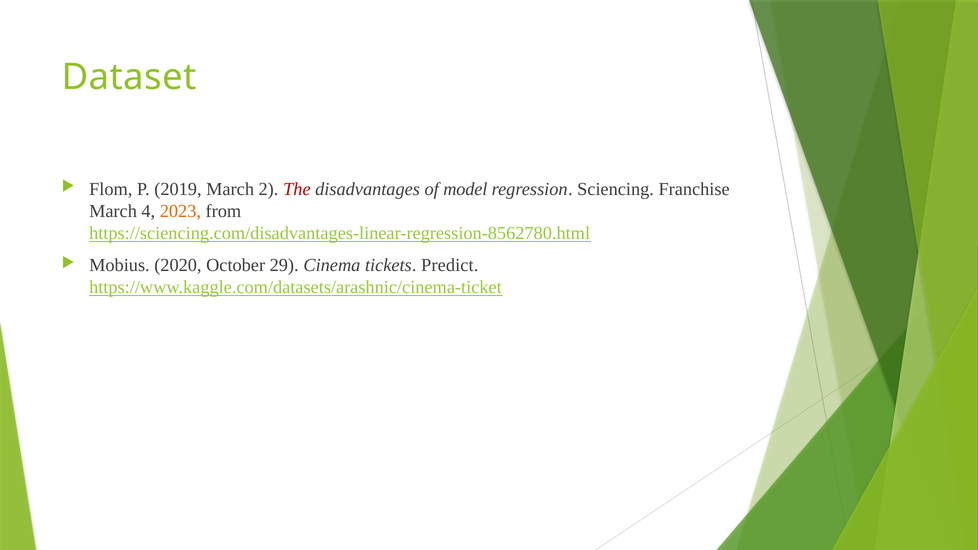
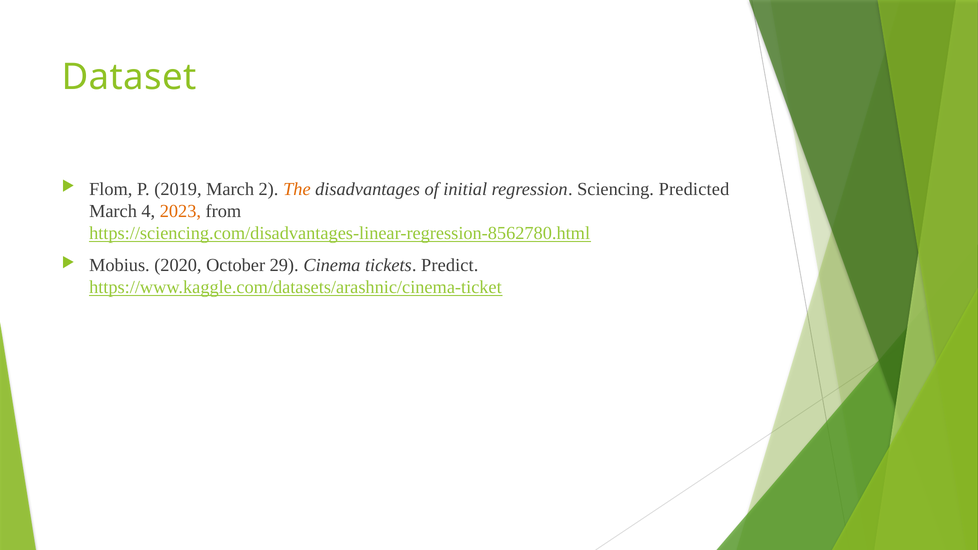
The colour: red -> orange
model: model -> initial
Franchise: Franchise -> Predicted
